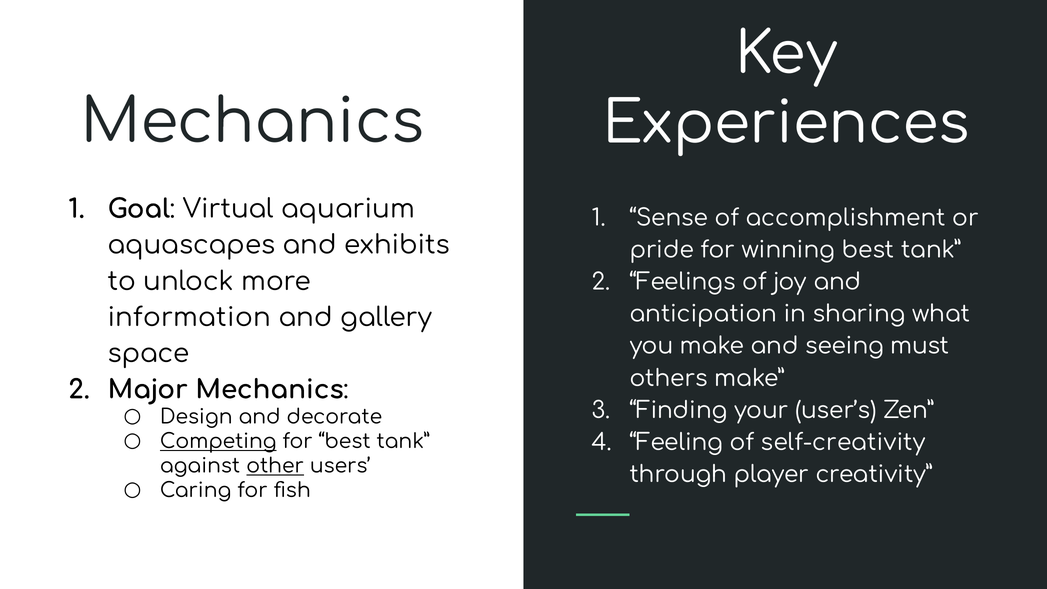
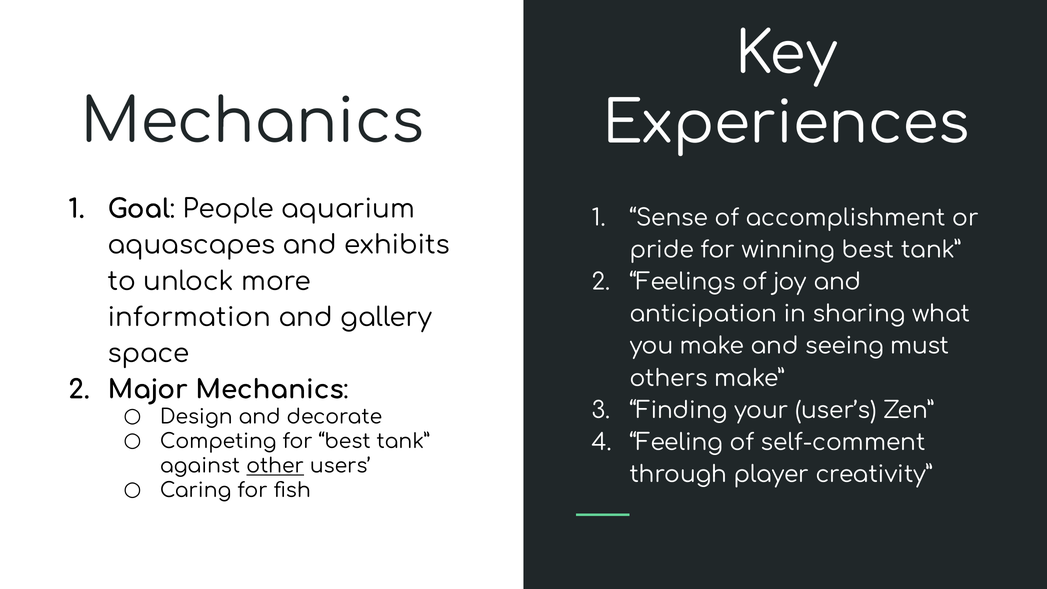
Virtual: Virtual -> People
Competing underline: present -> none
self-creativity: self-creativity -> self-comment
